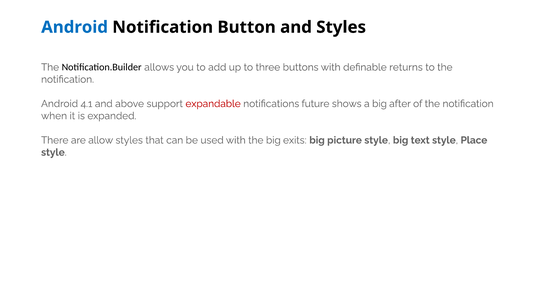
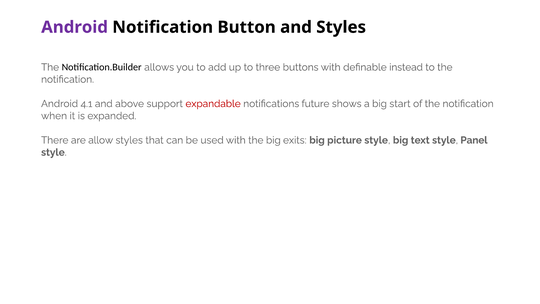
Android at (75, 27) colour: blue -> purple
returns: returns -> instead
after: after -> start
Place: Place -> Panel
